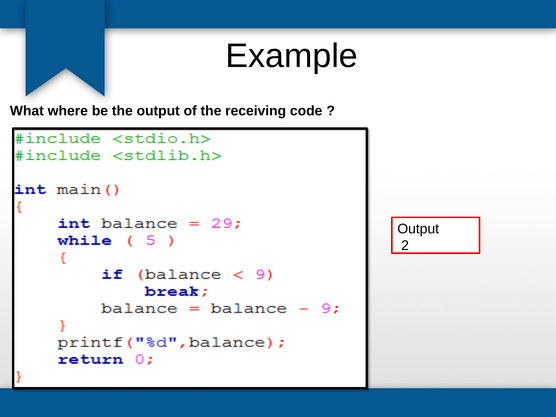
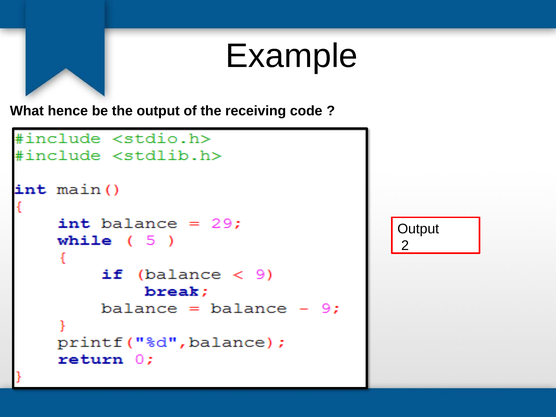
where: where -> hence
